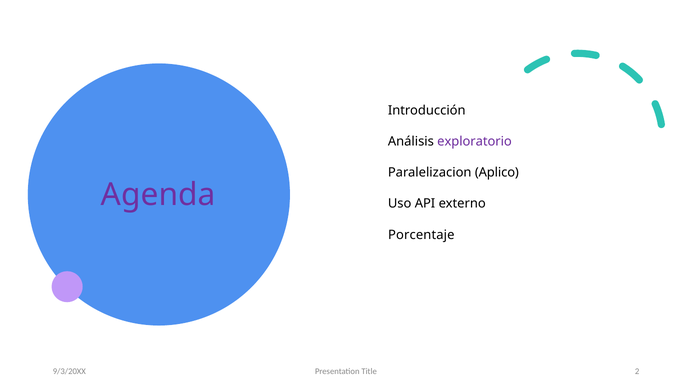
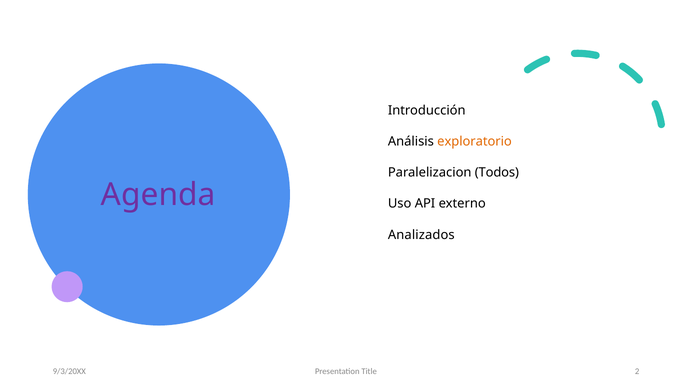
exploratorio colour: purple -> orange
Aplico: Aplico -> Todos
Porcentaje: Porcentaje -> Analizados
